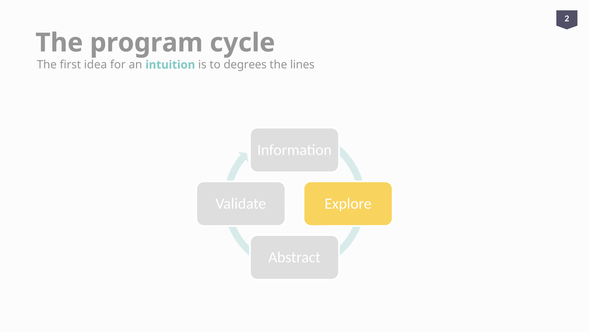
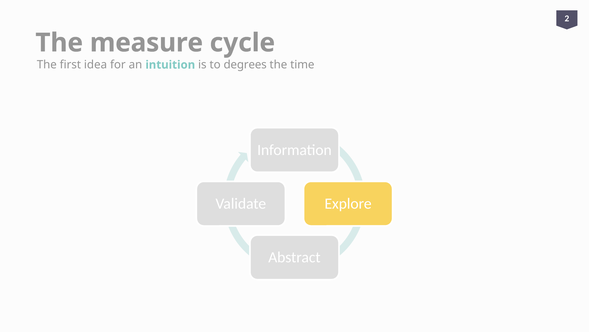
program: program -> measure
lines: lines -> time
